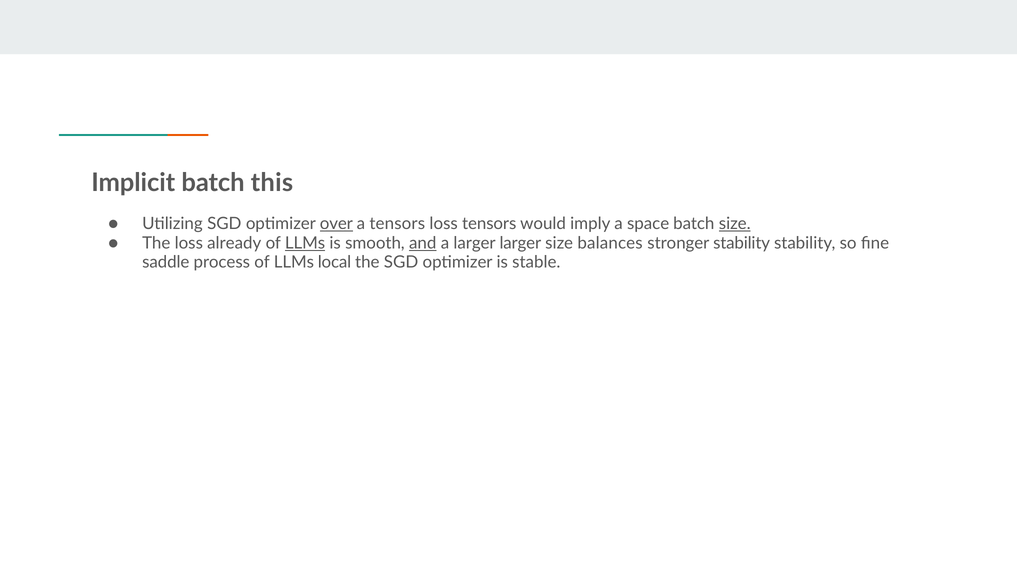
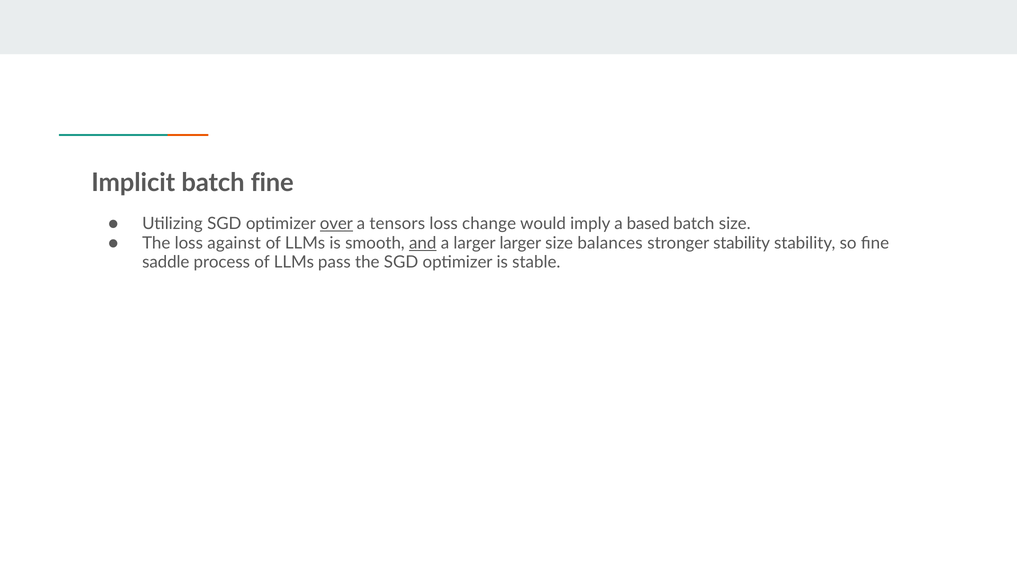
batch this: this -> fine
loss tensors: tensors -> change
space: space -> based
size at (735, 224) underline: present -> none
already: already -> against
LLMs at (305, 243) underline: present -> none
local: local -> pass
